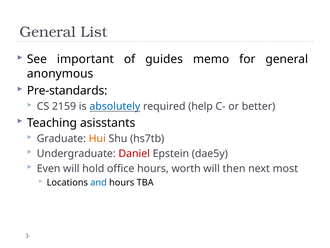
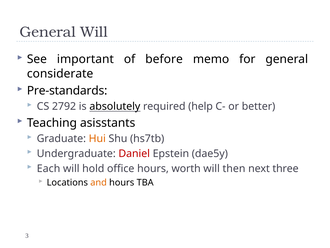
General List: List -> Will
guides: guides -> before
anonymous: anonymous -> considerate
2159: 2159 -> 2792
absolutely colour: blue -> black
Even: Even -> Each
most: most -> three
and colour: blue -> orange
